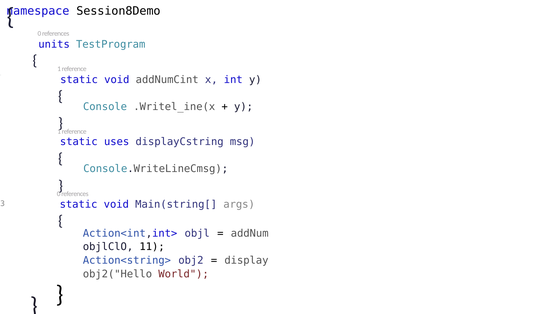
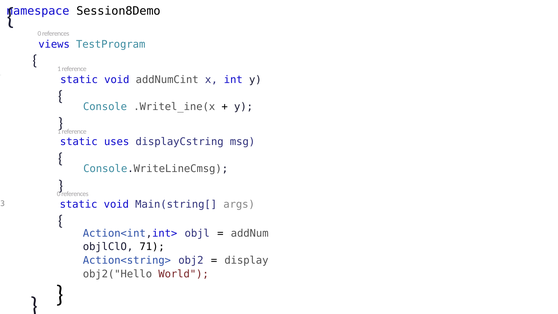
units: units -> views
11: 11 -> 71
